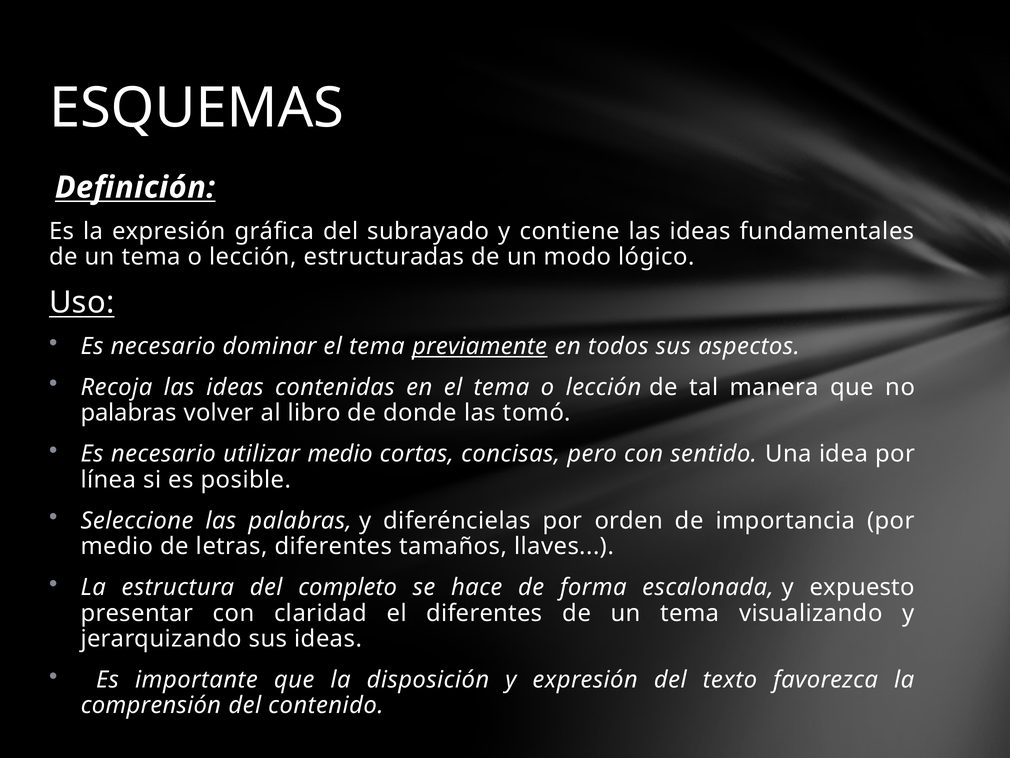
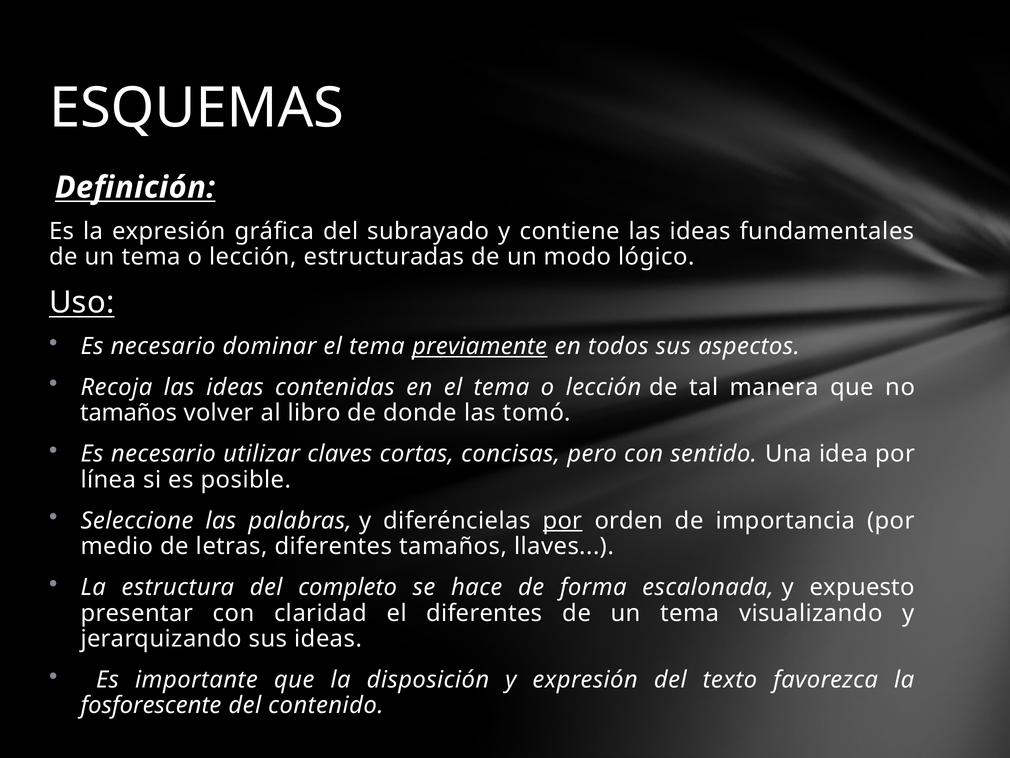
palabras at (129, 413): palabras -> tamaños
utilizar medio: medio -> claves
por at (563, 520) underline: none -> present
comprensión: comprensión -> fosforescente
